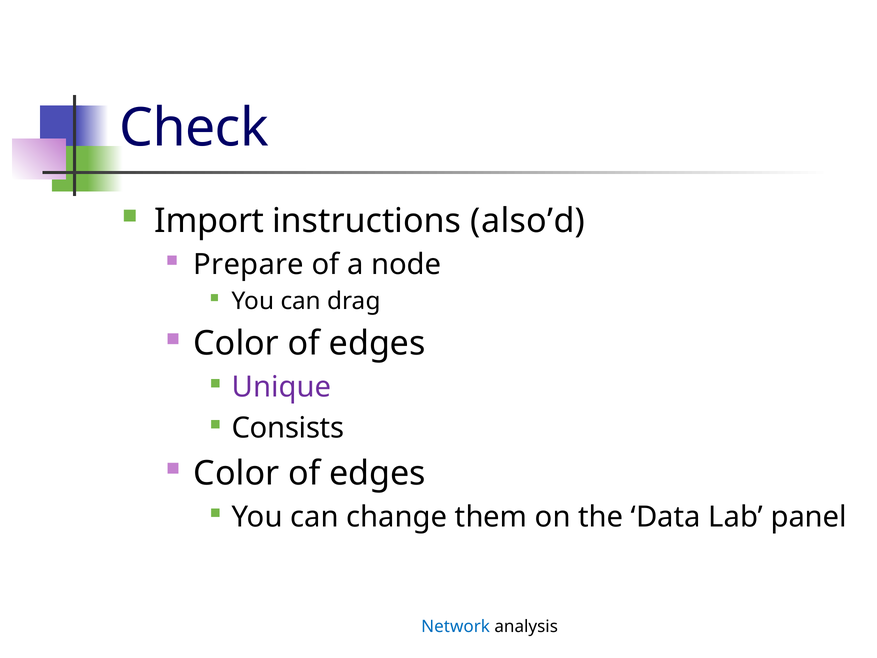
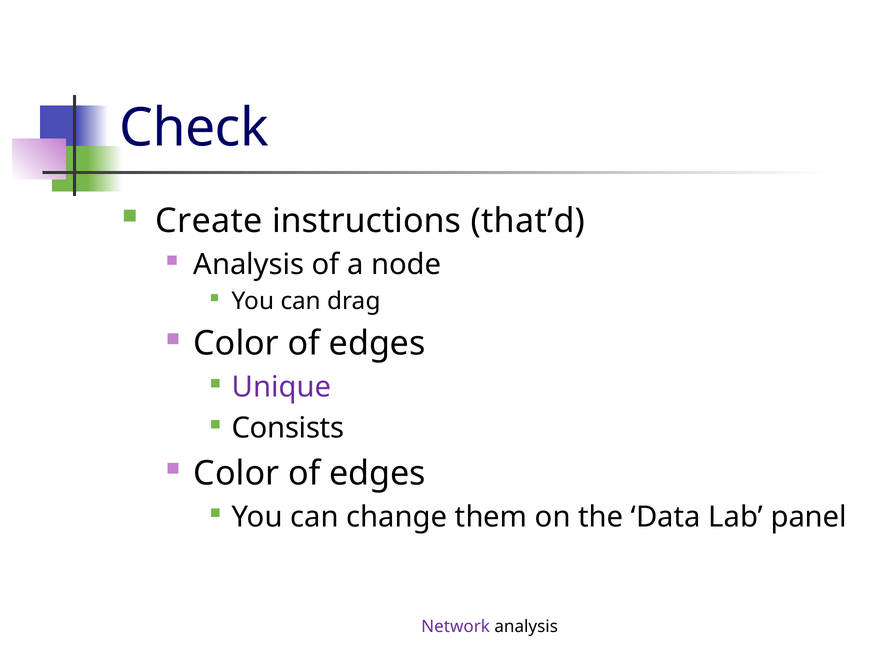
Import: Import -> Create
also’d: also’d -> that’d
Prepare at (249, 264): Prepare -> Analysis
Network colour: blue -> purple
